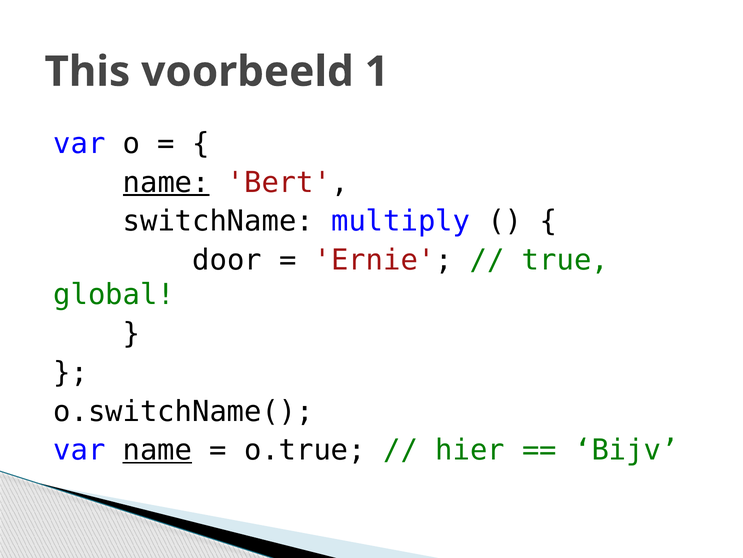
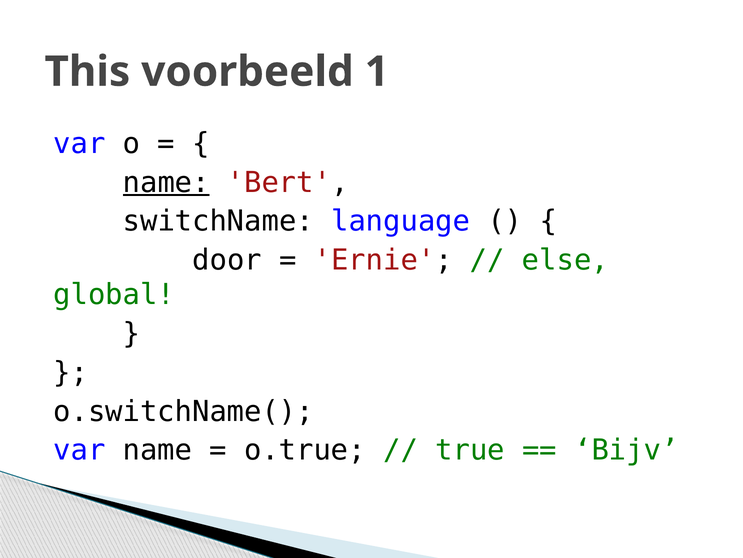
multiply: multiply -> language
true: true -> else
name at (157, 450) underline: present -> none
hier: hier -> true
